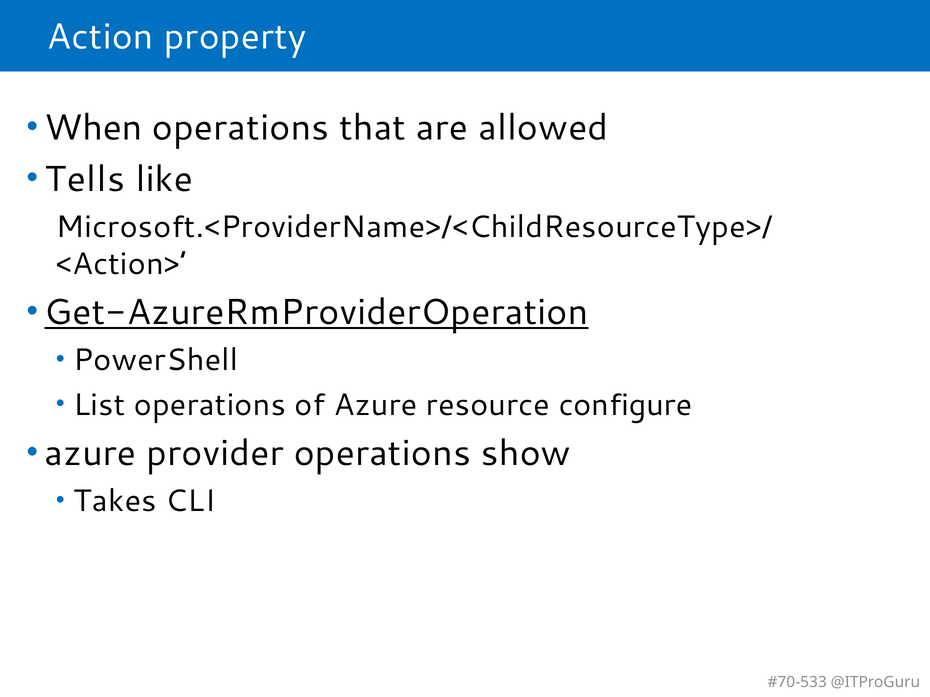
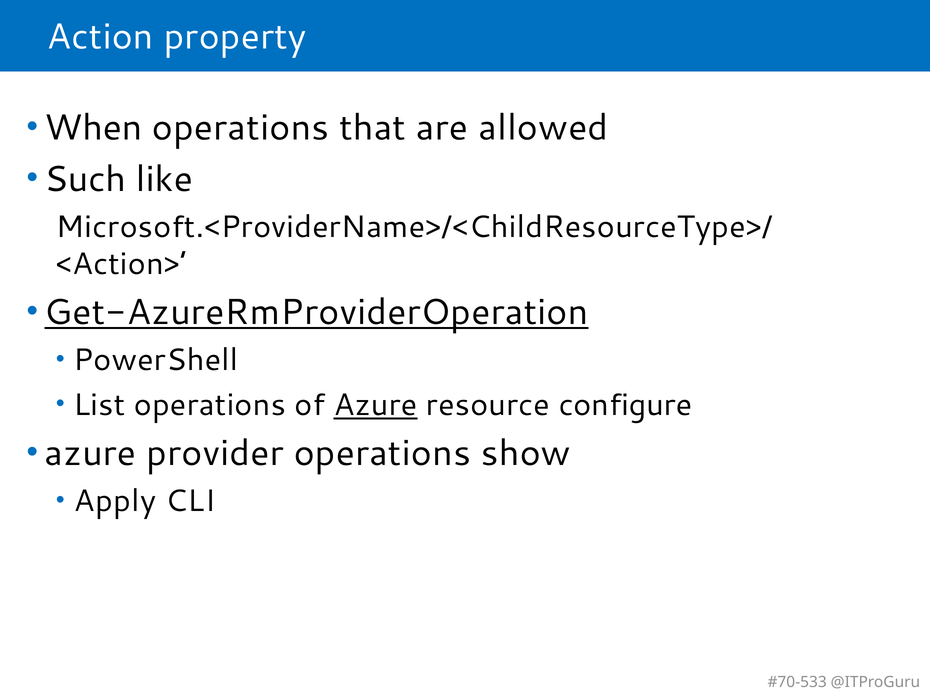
Tells: Tells -> Such
Azure at (376, 405) underline: none -> present
Takes: Takes -> Apply
